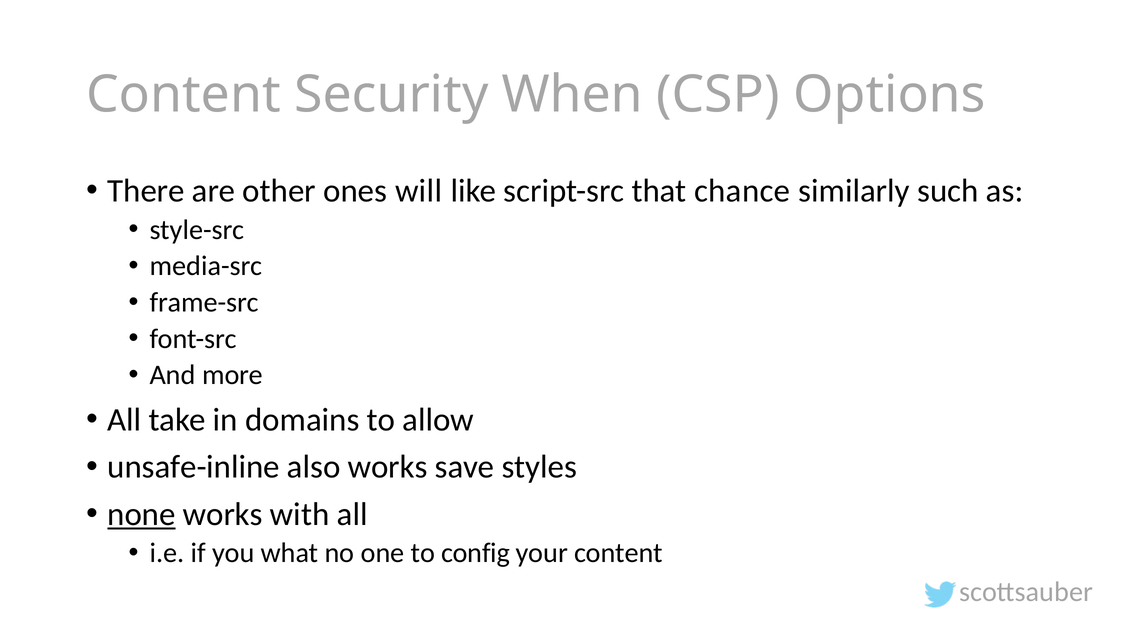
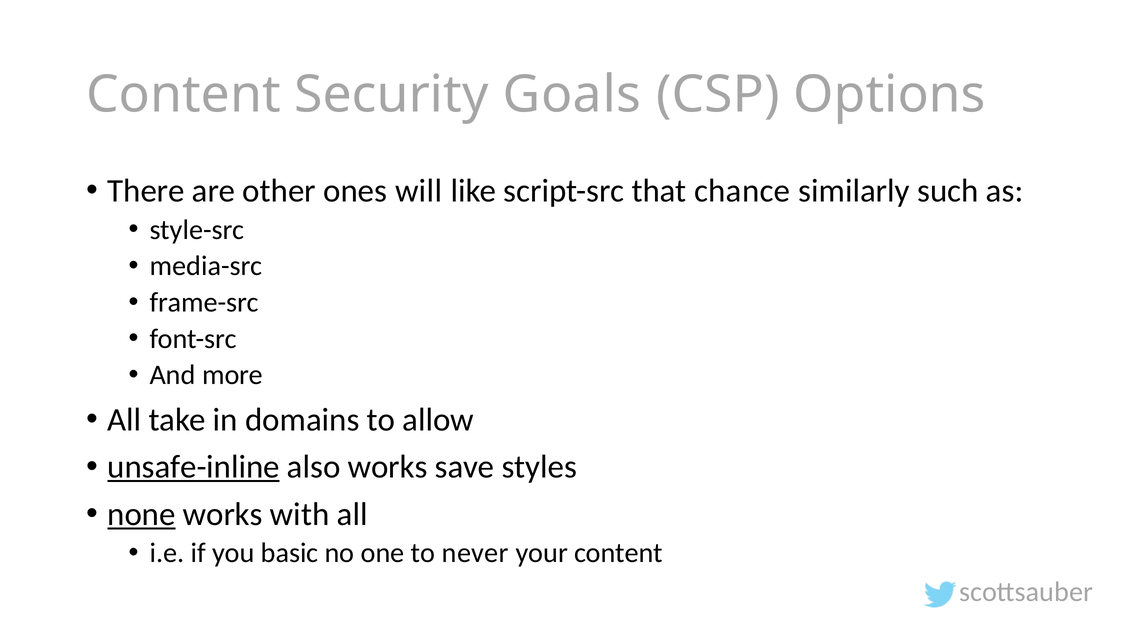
When: When -> Goals
unsafe-inline underline: none -> present
what: what -> basic
config: config -> never
